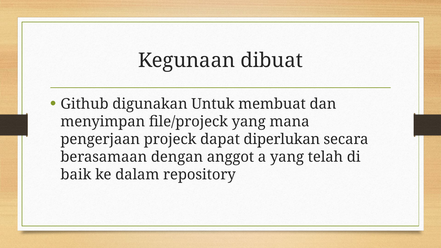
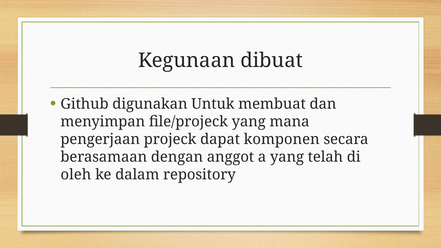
diperlukan: diperlukan -> komponen
baik: baik -> oleh
